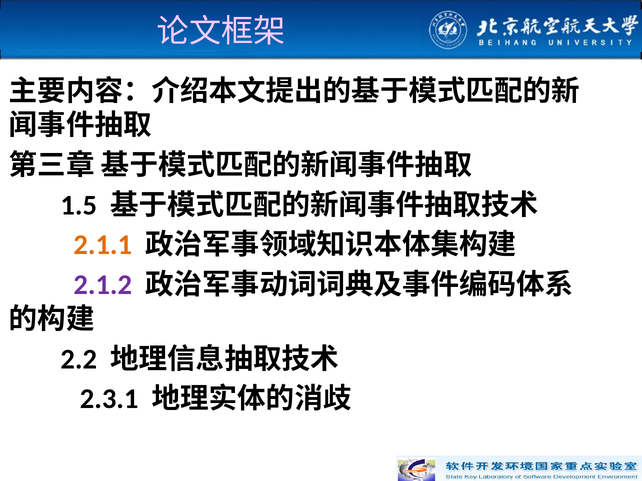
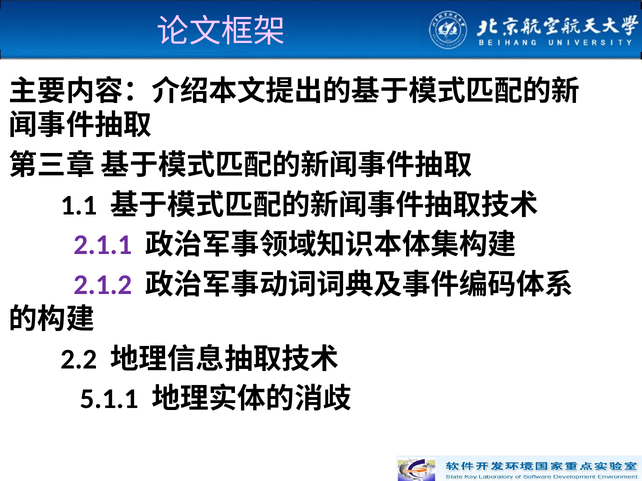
1.5: 1.5 -> 1.1
2.1.1 colour: orange -> purple
2.3.1: 2.3.1 -> 5.1.1
